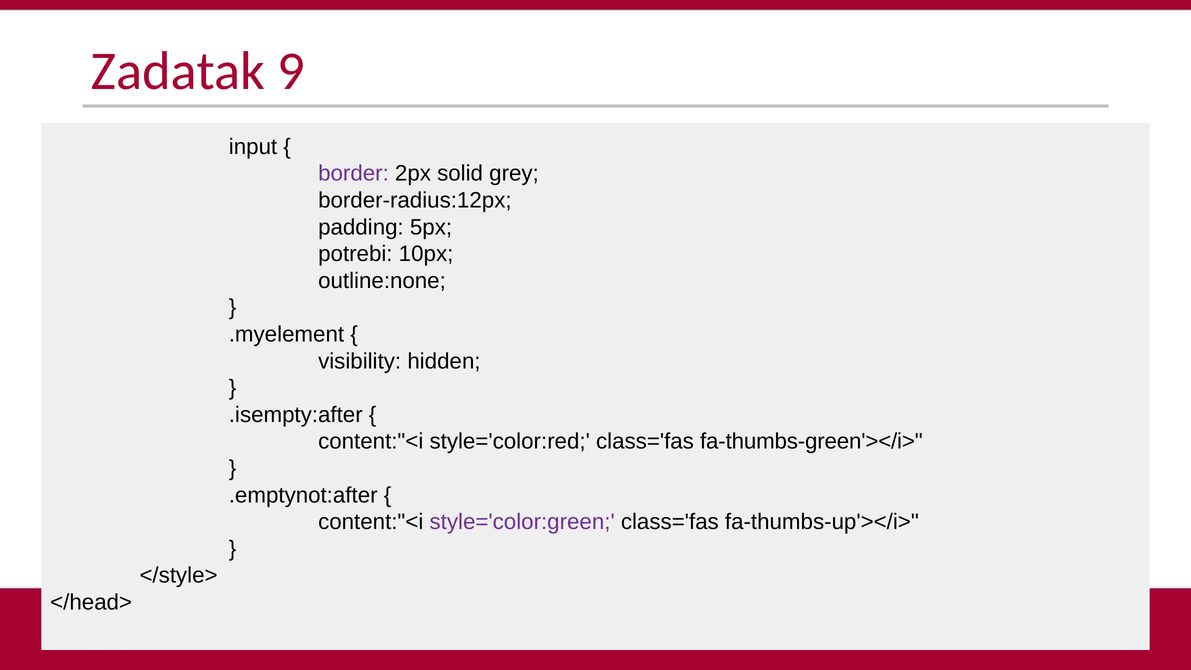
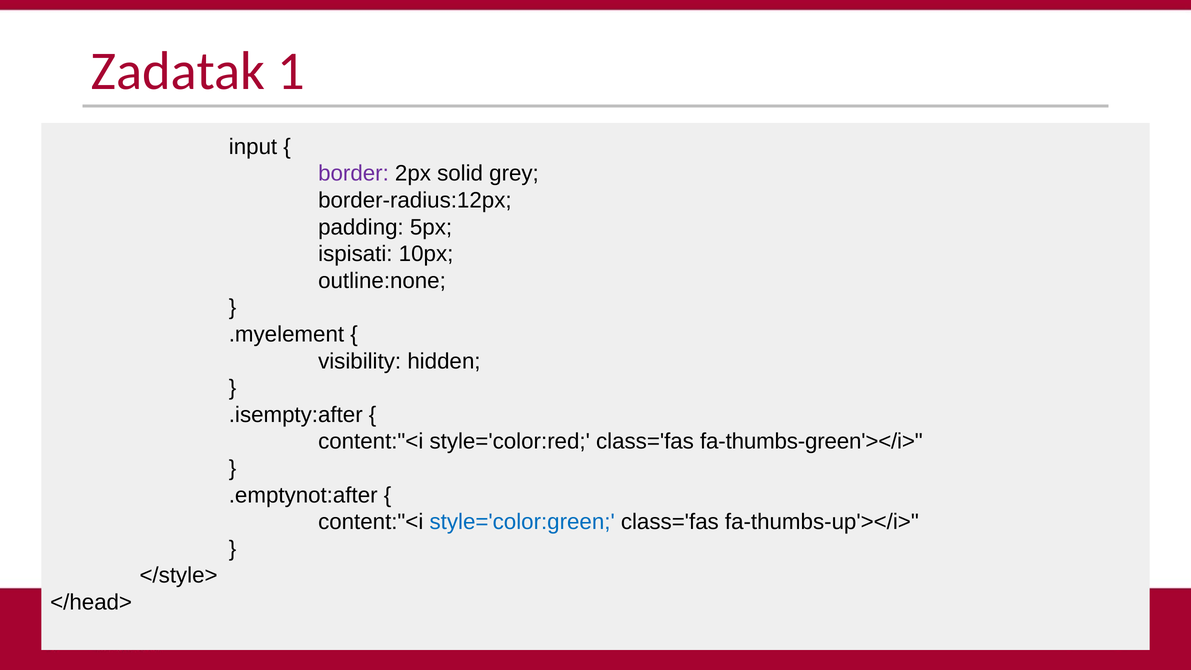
9: 9 -> 1
potrebi: potrebi -> ispisati
style='color:green colour: purple -> blue
